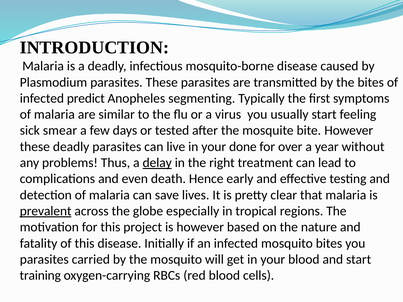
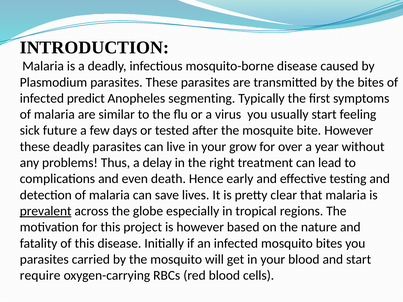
smear: smear -> future
done: done -> grow
delay underline: present -> none
training: training -> require
